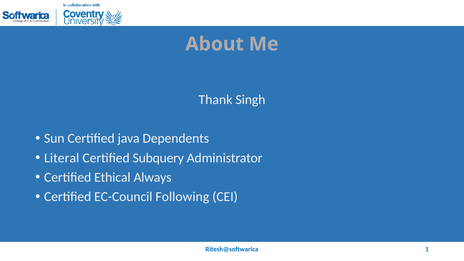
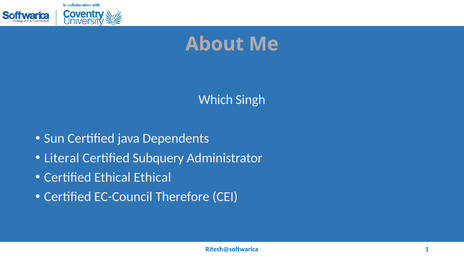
Thank: Thank -> Which
Ethical Always: Always -> Ethical
Following: Following -> Therefore
